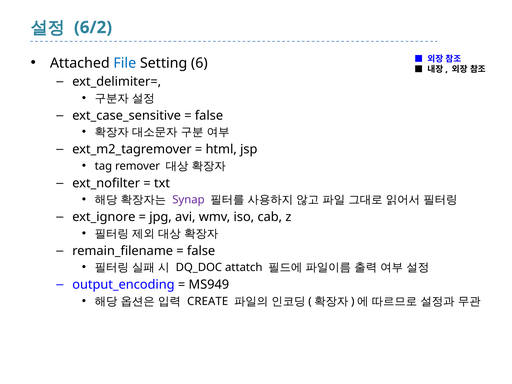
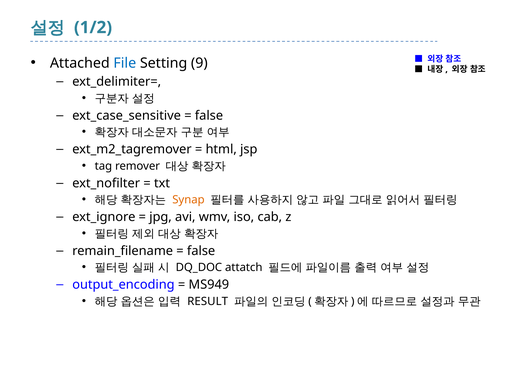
6/2: 6/2 -> 1/2
6: 6 -> 9
Synap colour: purple -> orange
CREATE: CREATE -> RESULT
